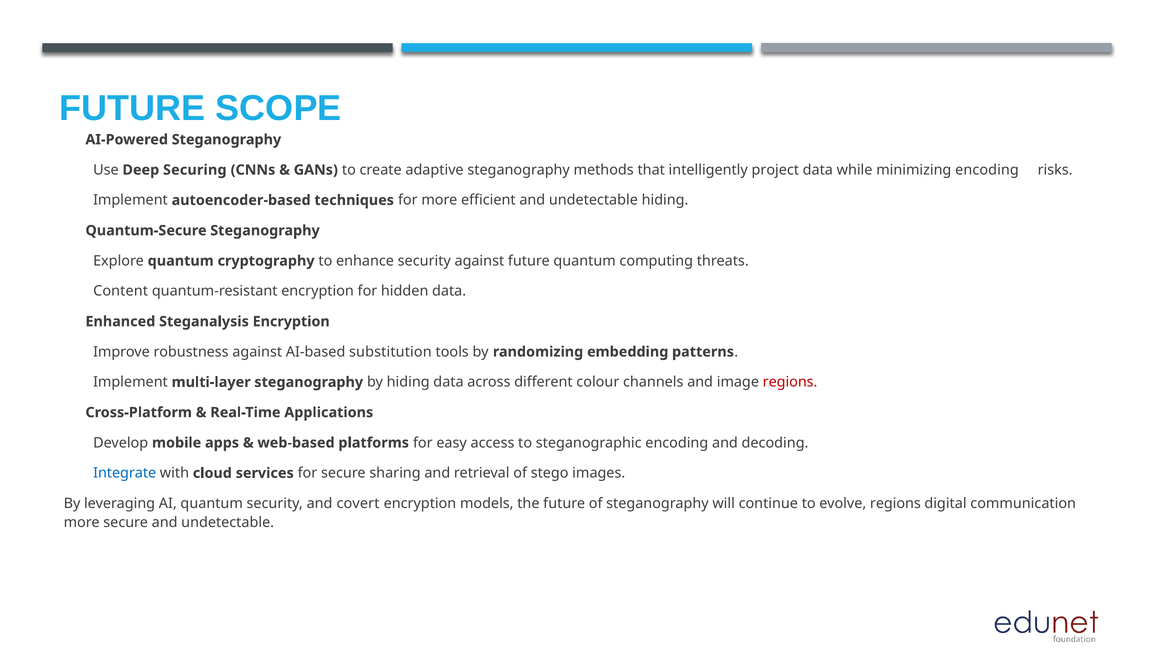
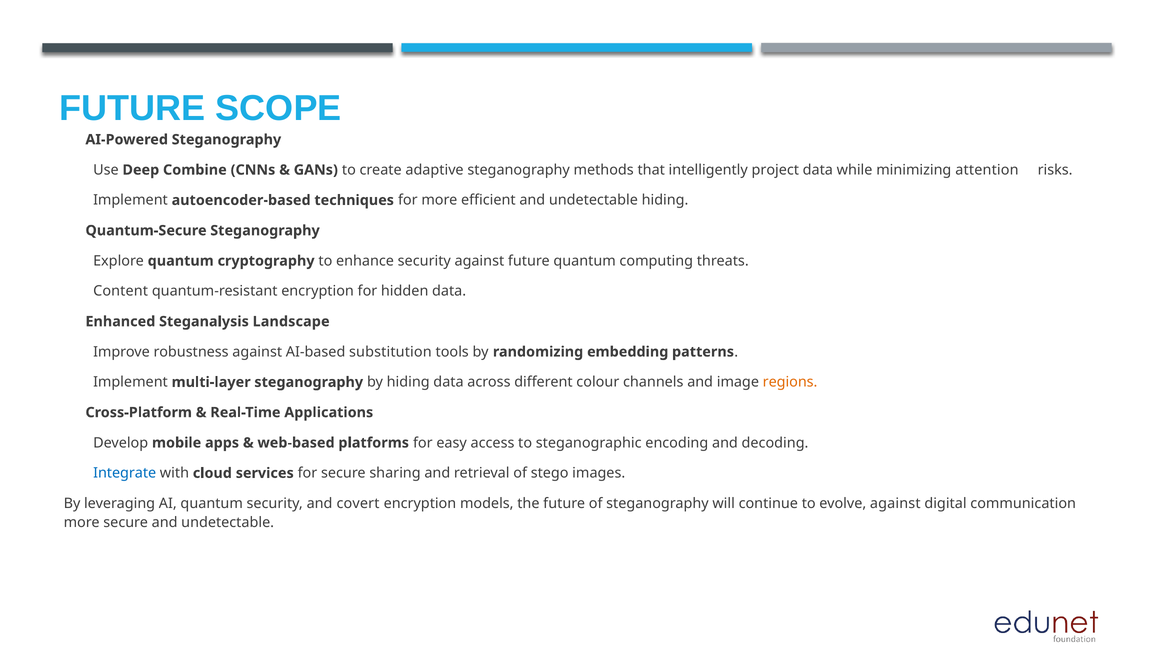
Securing: Securing -> Combine
minimizing encoding: encoding -> attention
Steganalysis Encryption: Encryption -> Landscape
regions at (790, 382) colour: red -> orange
evolve regions: regions -> against
